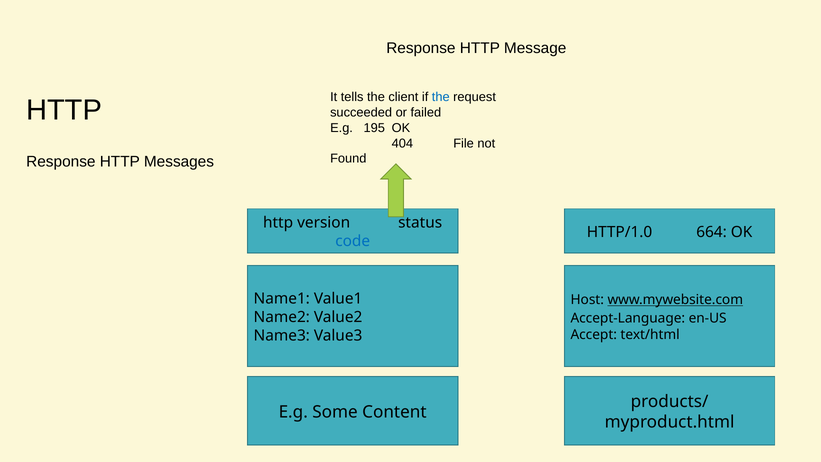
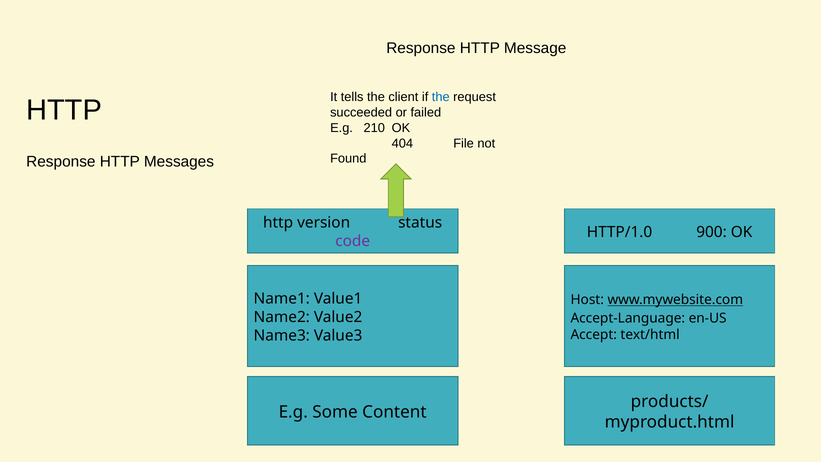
195: 195 -> 210
664: 664 -> 900
code colour: blue -> purple
